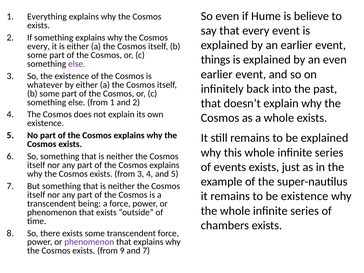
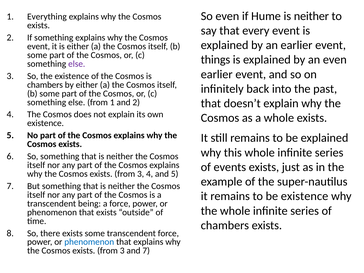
Hume is believe: believe -> neither
every at (39, 46): every -> event
whatever at (45, 85): whatever -> chambers
phenomenon at (89, 242) colour: purple -> blue
9 at (122, 251): 9 -> 3
